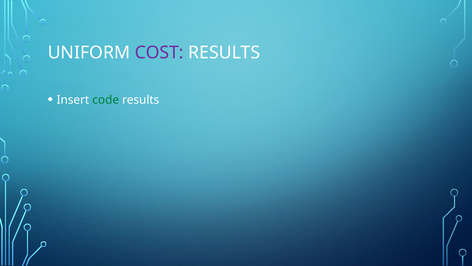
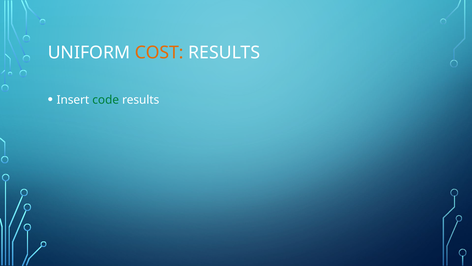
COST colour: purple -> orange
